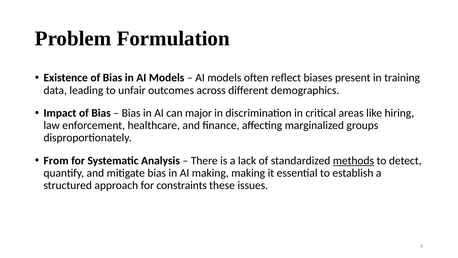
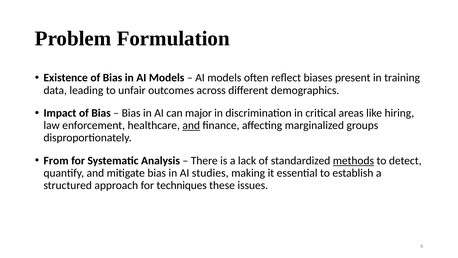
and at (191, 125) underline: none -> present
AI making: making -> studies
constraints: constraints -> techniques
